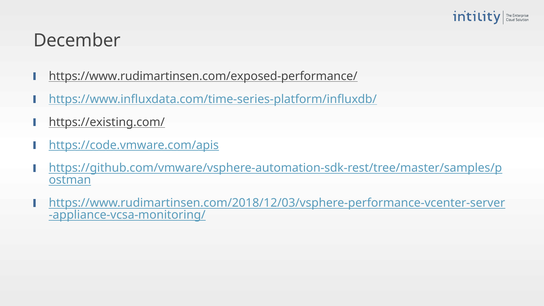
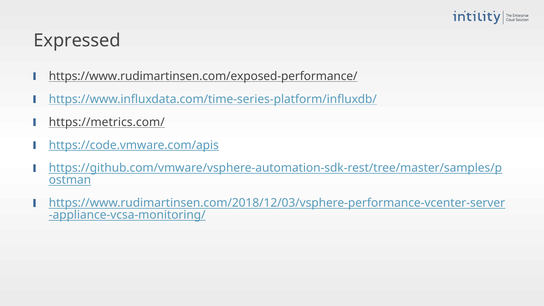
December: December -> Expressed
https://existing.com/: https://existing.com/ -> https://metrics.com/
